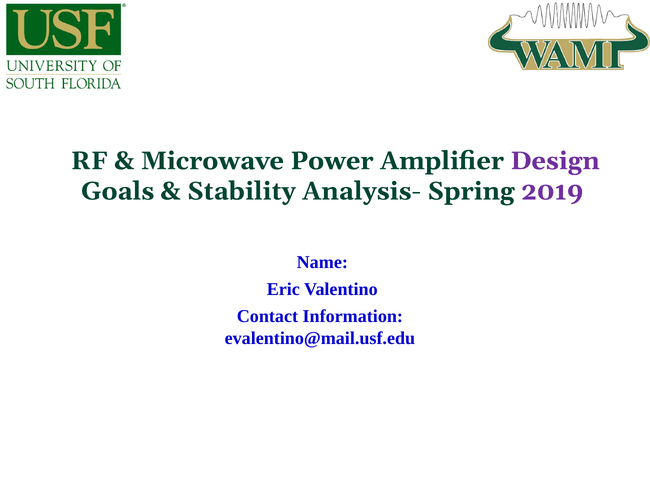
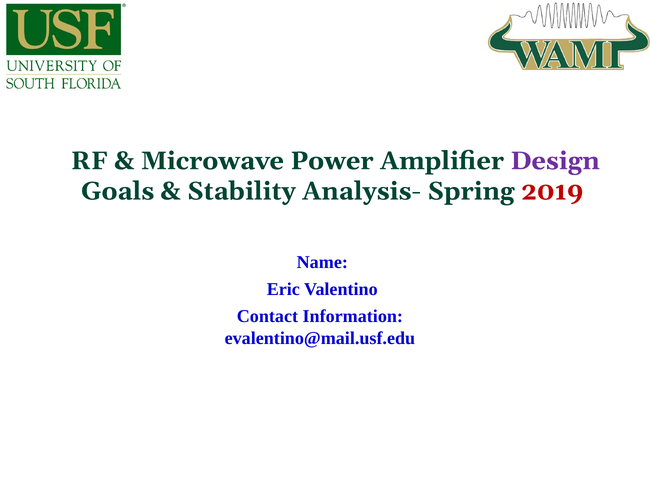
2019 colour: purple -> red
